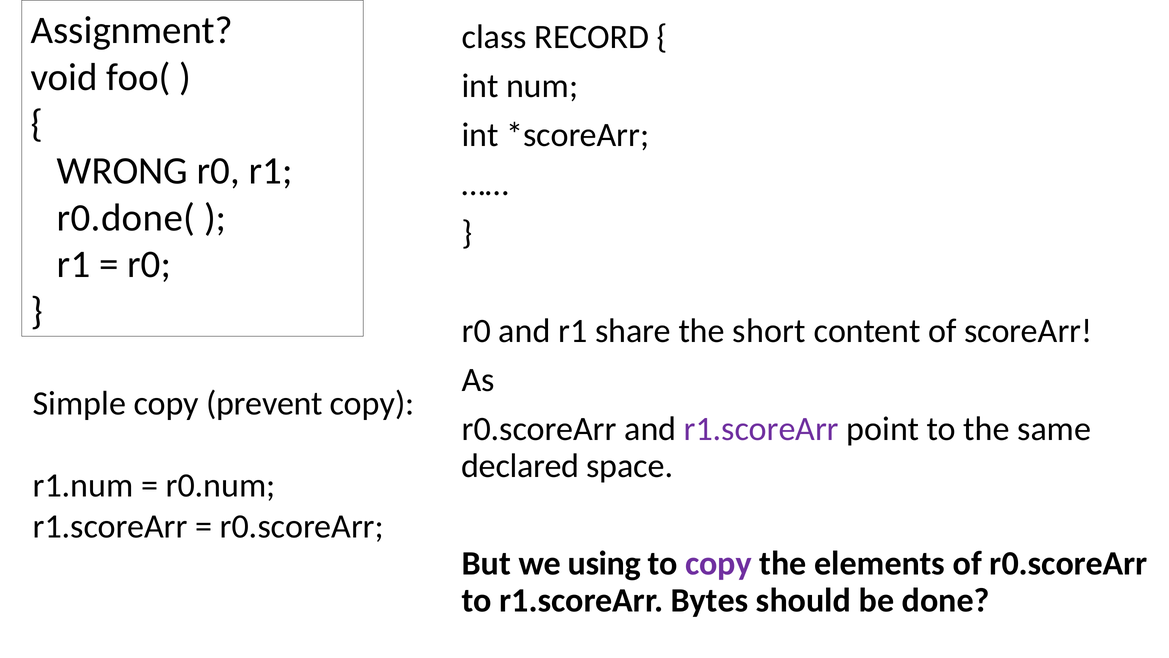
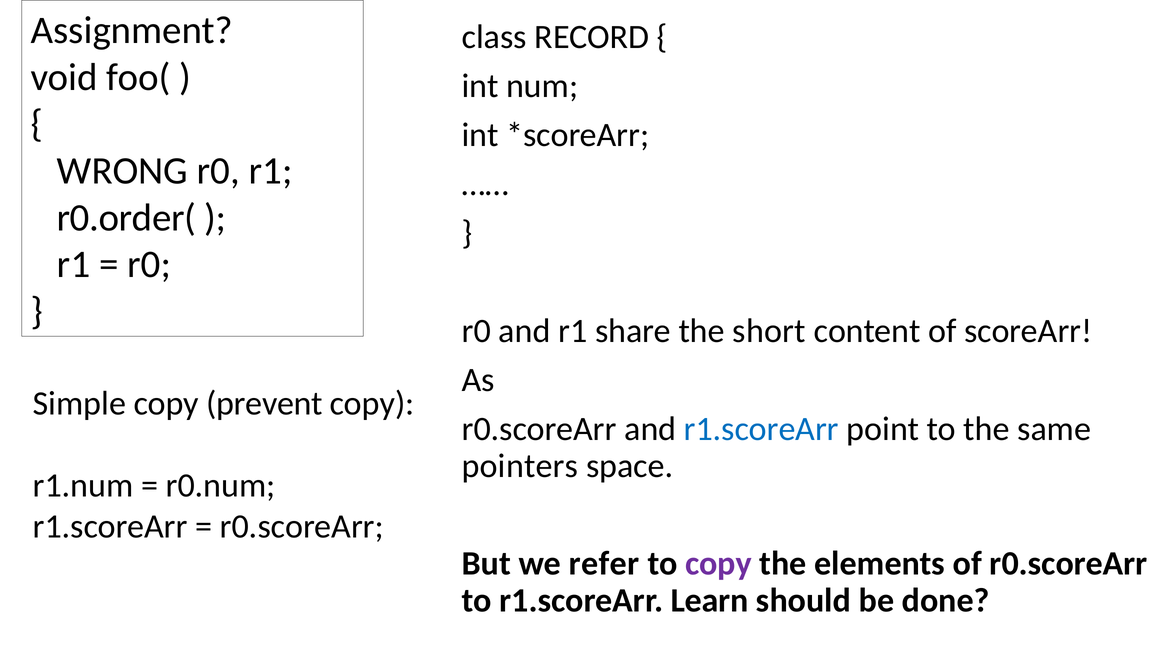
r0.done(: r0.done( -> r0.order(
r1.scoreArr at (761, 429) colour: purple -> blue
declared: declared -> pointers
using: using -> refer
Bytes: Bytes -> Learn
